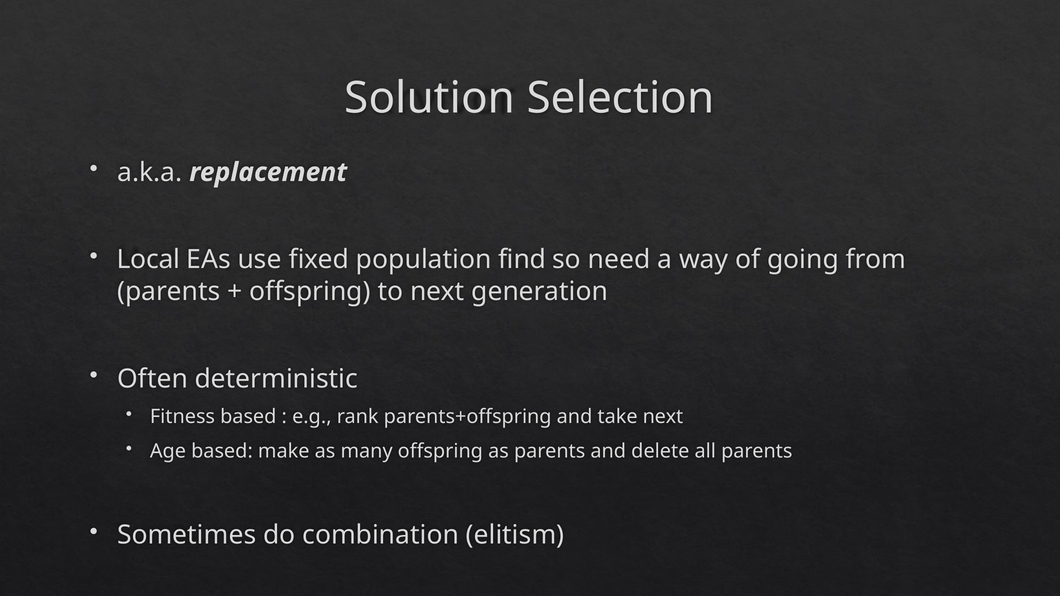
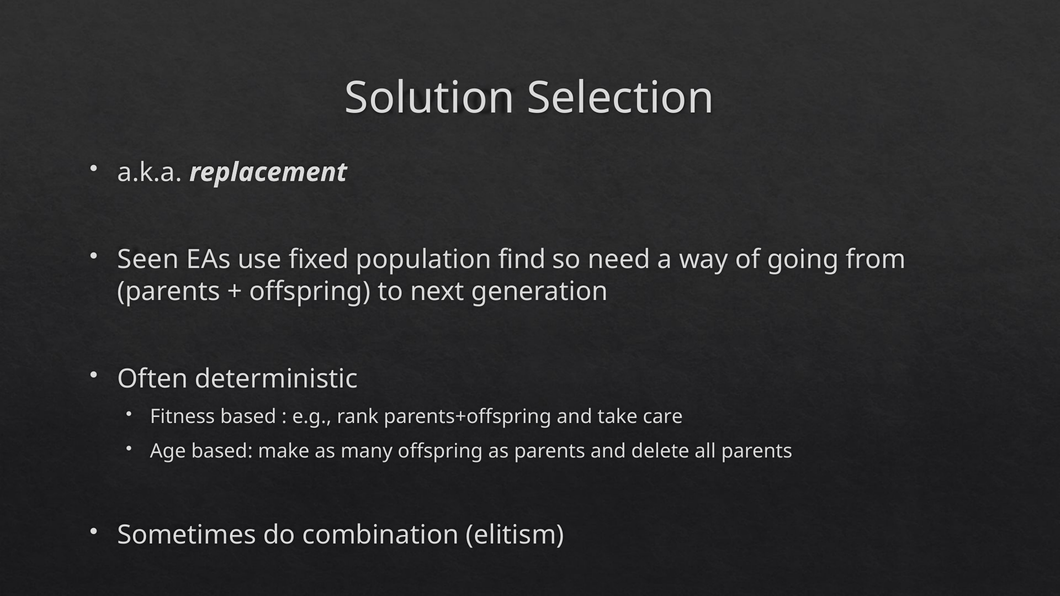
Local: Local -> Seen
take next: next -> care
